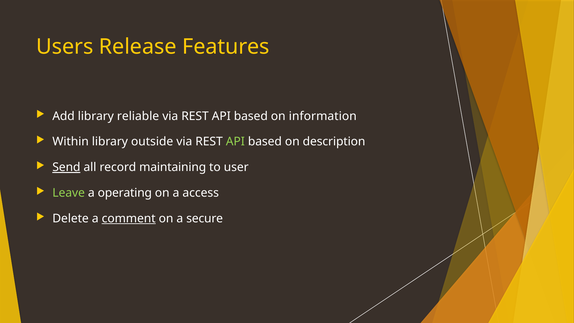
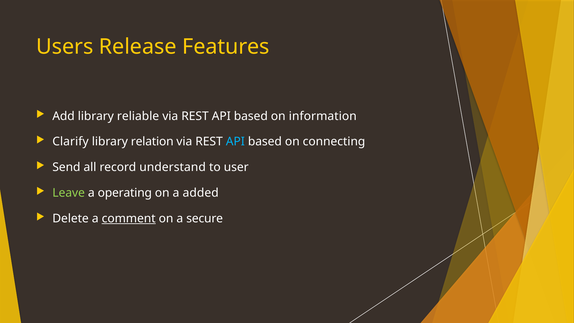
Within: Within -> Clarify
outside: outside -> relation
API at (235, 142) colour: light green -> light blue
description: description -> connecting
Send underline: present -> none
maintaining: maintaining -> understand
access: access -> added
